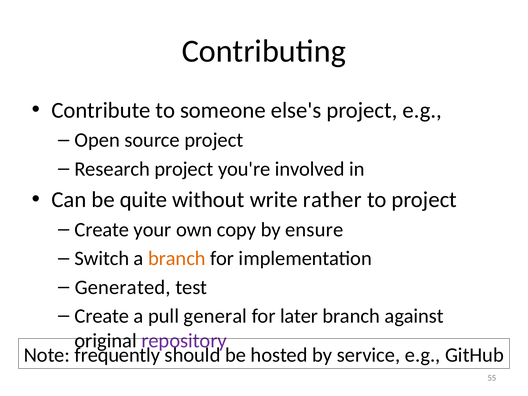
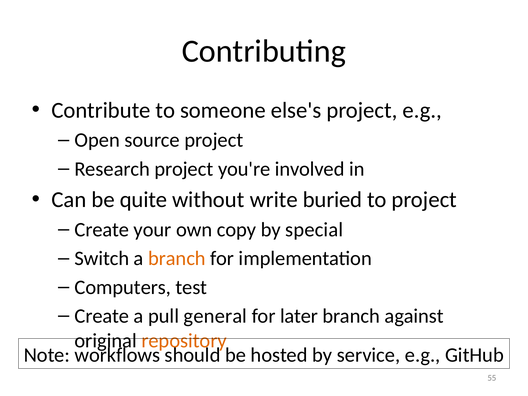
rather: rather -> buried
ensure: ensure -> special
Generated: Generated -> Computers
repository colour: purple -> orange
frequently: frequently -> workflows
